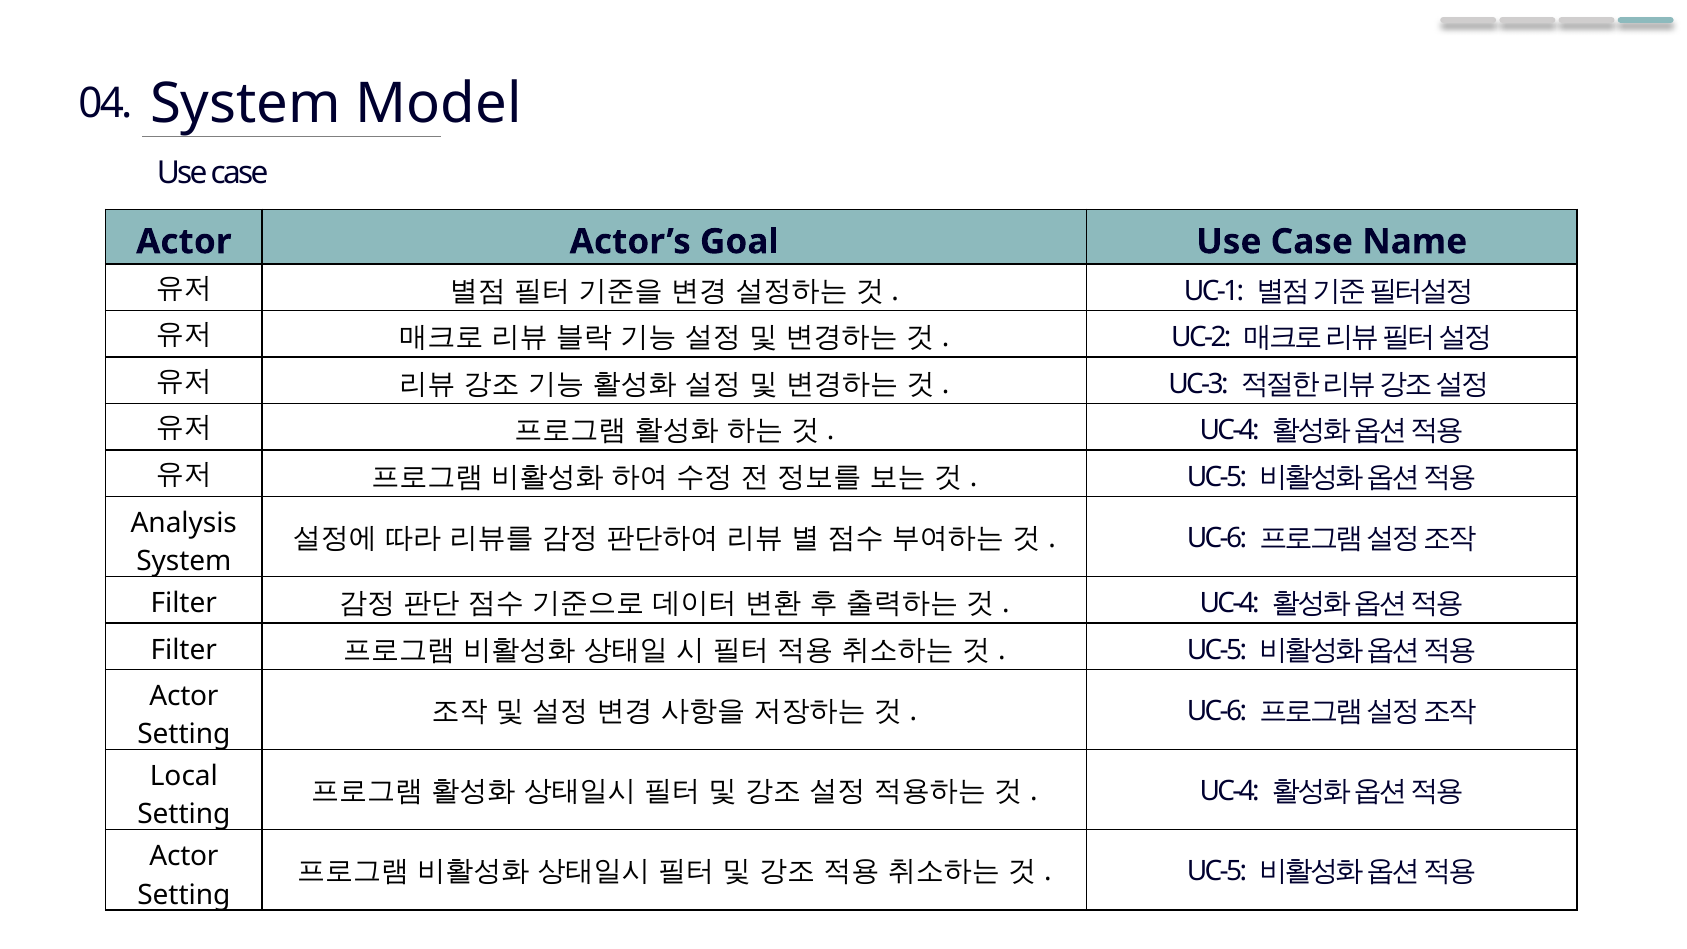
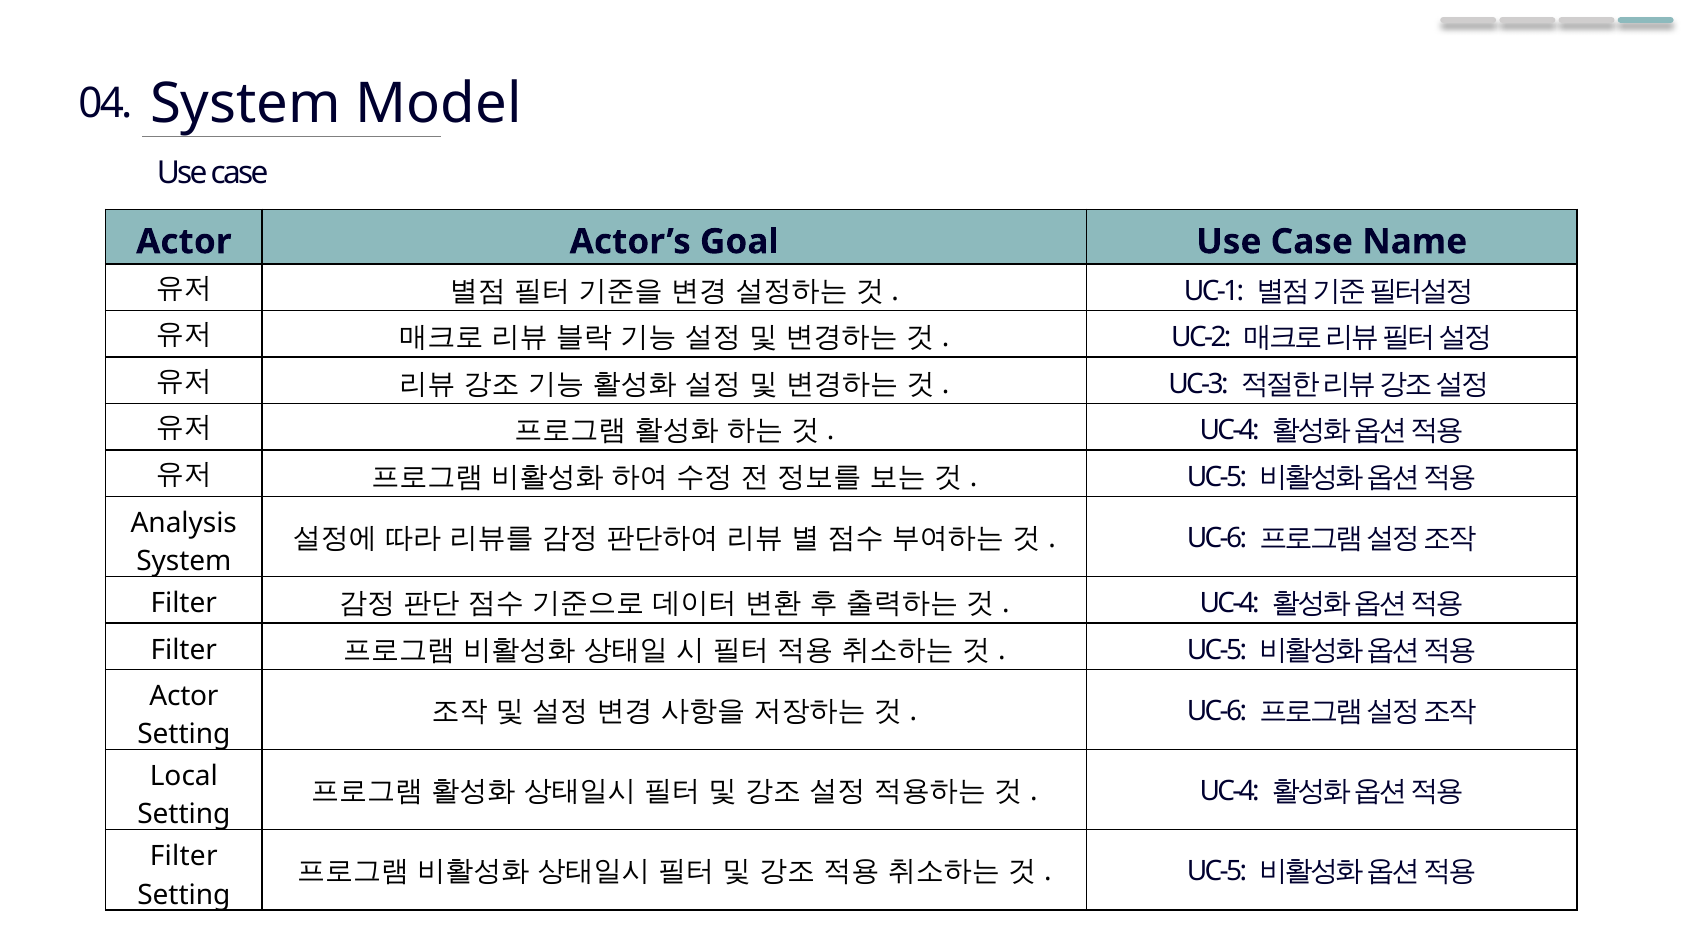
Actor at (184, 857): Actor -> Filter
